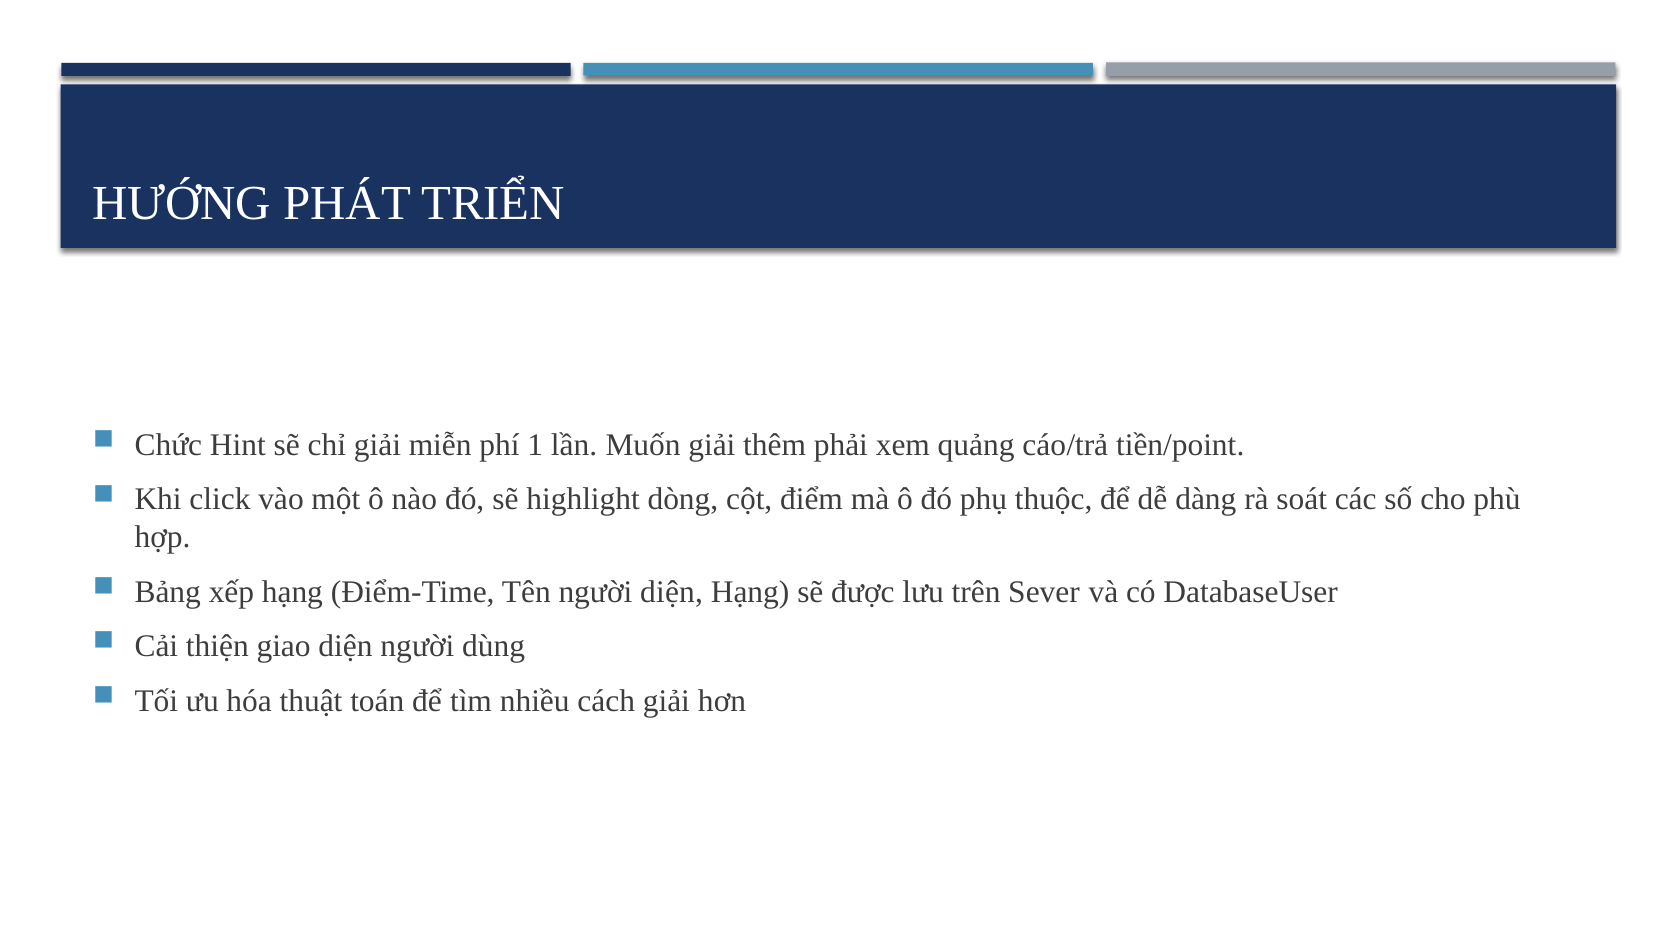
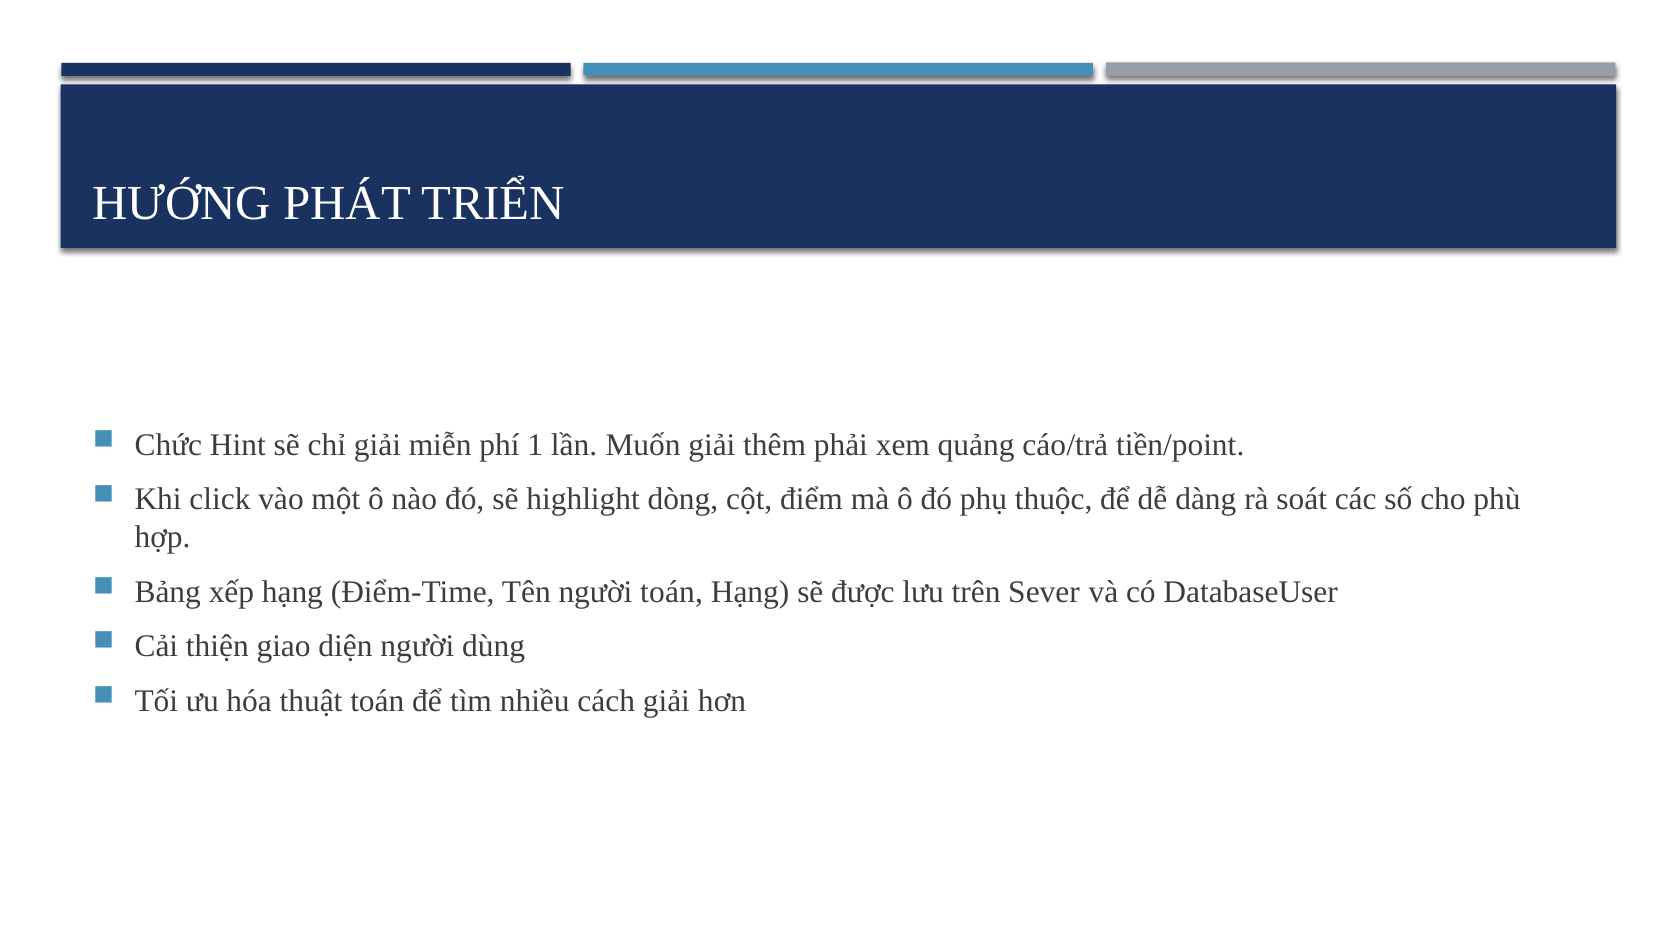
người diện: diện -> toán
